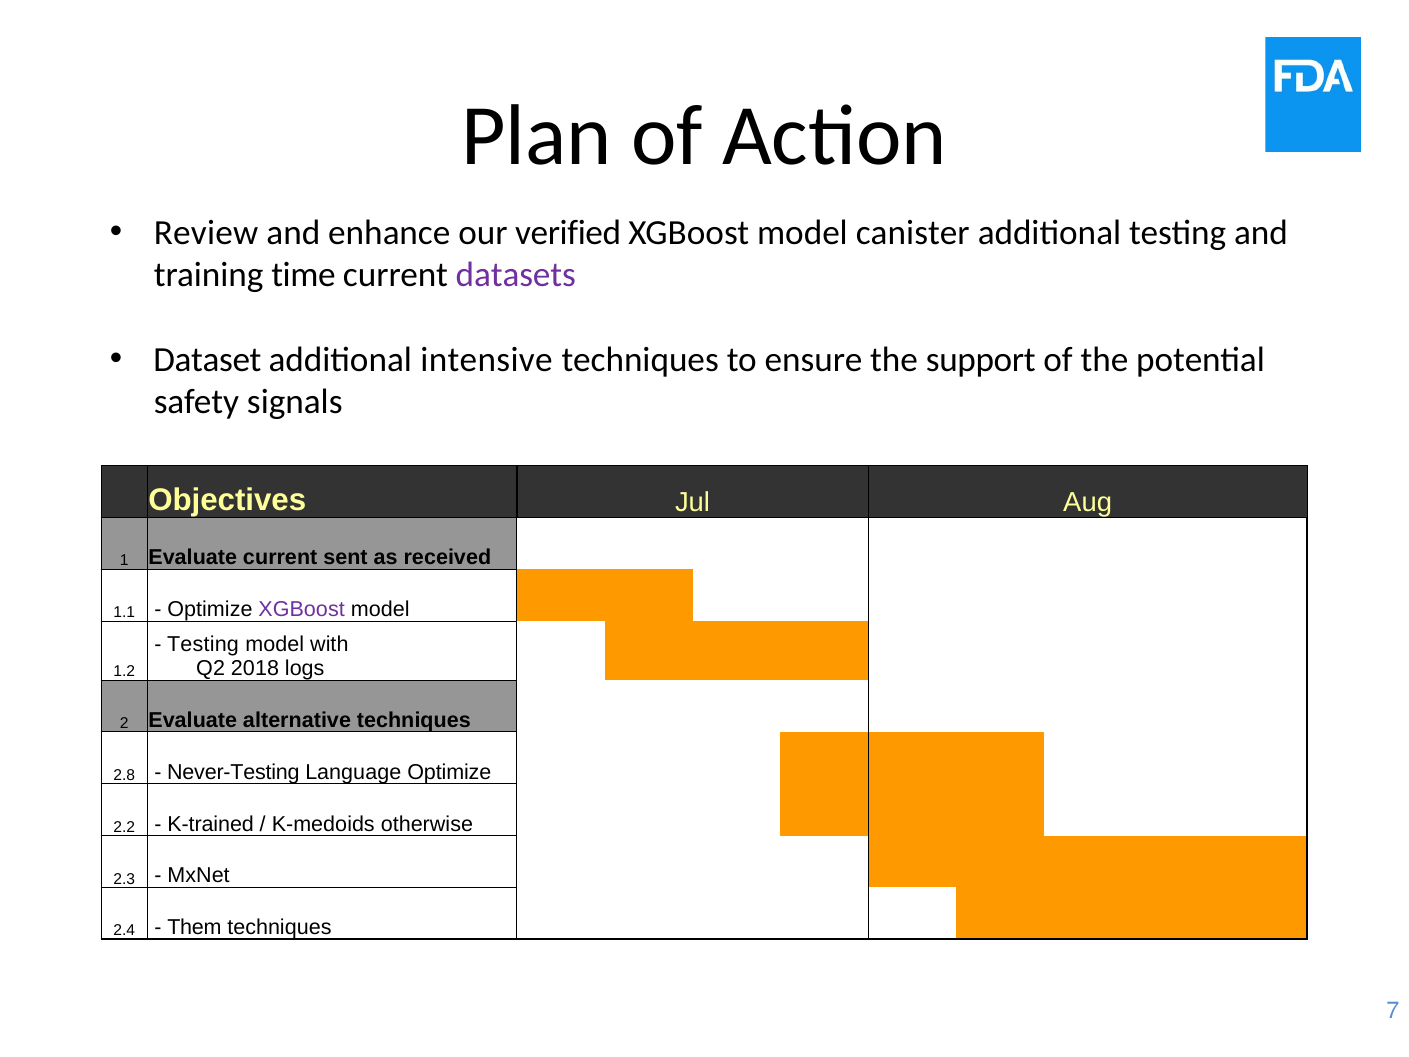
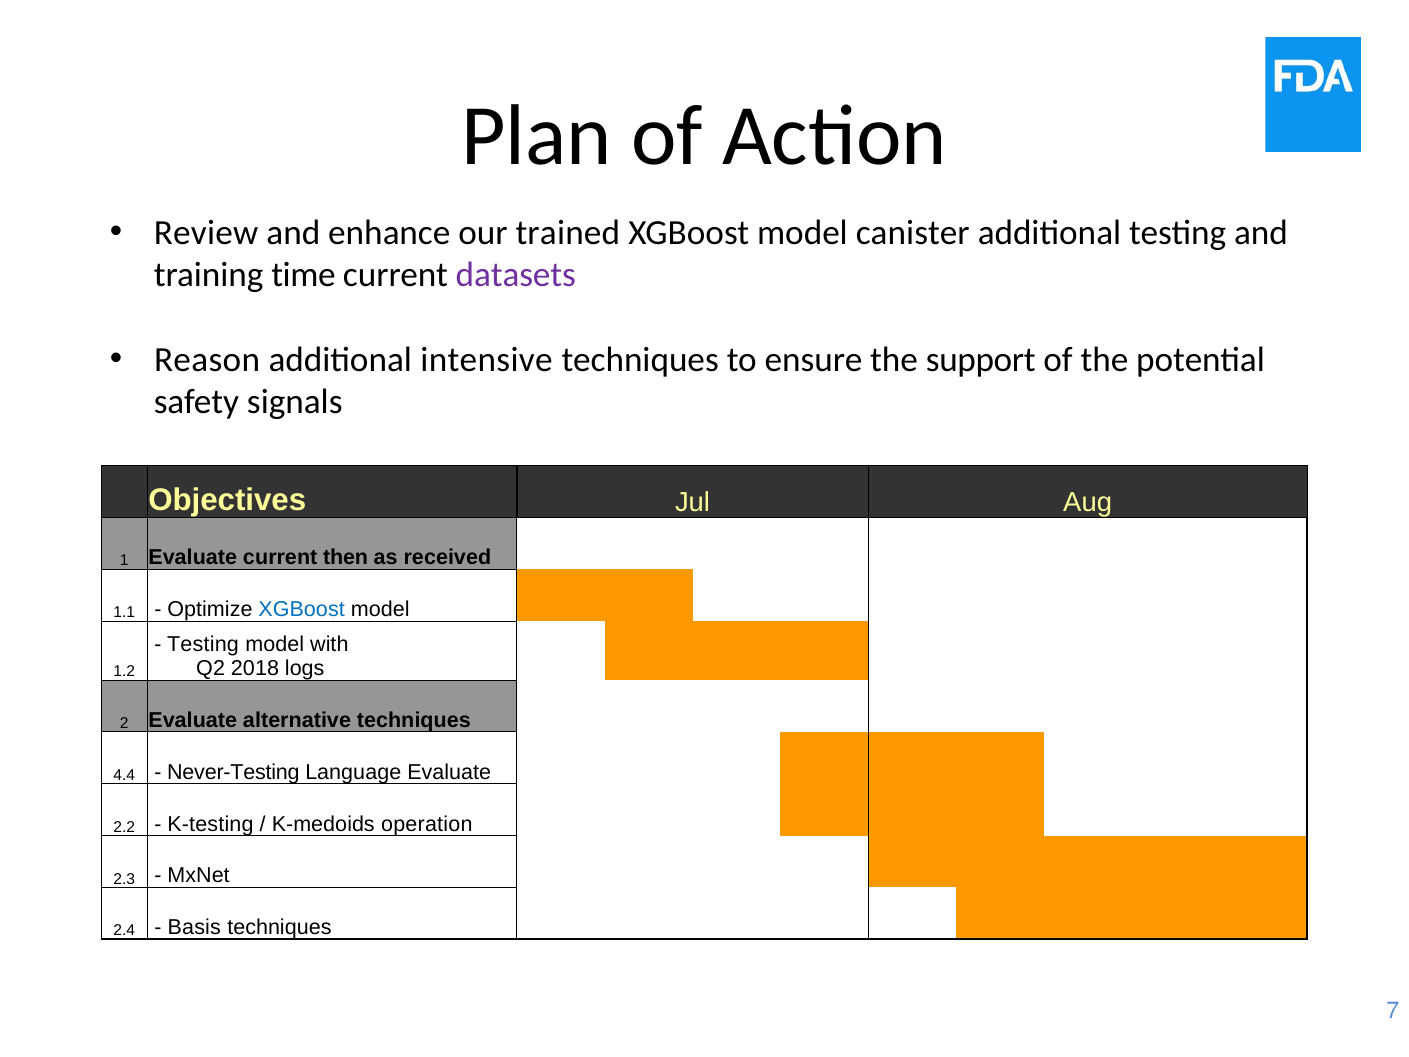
verified: verified -> trained
Dataset: Dataset -> Reason
sent: sent -> then
XGBoost at (302, 609) colour: purple -> blue
2.8: 2.8 -> 4.4
Language Optimize: Optimize -> Evaluate
K-trained: K-trained -> K-testing
otherwise: otherwise -> operation
Them: Them -> Basis
